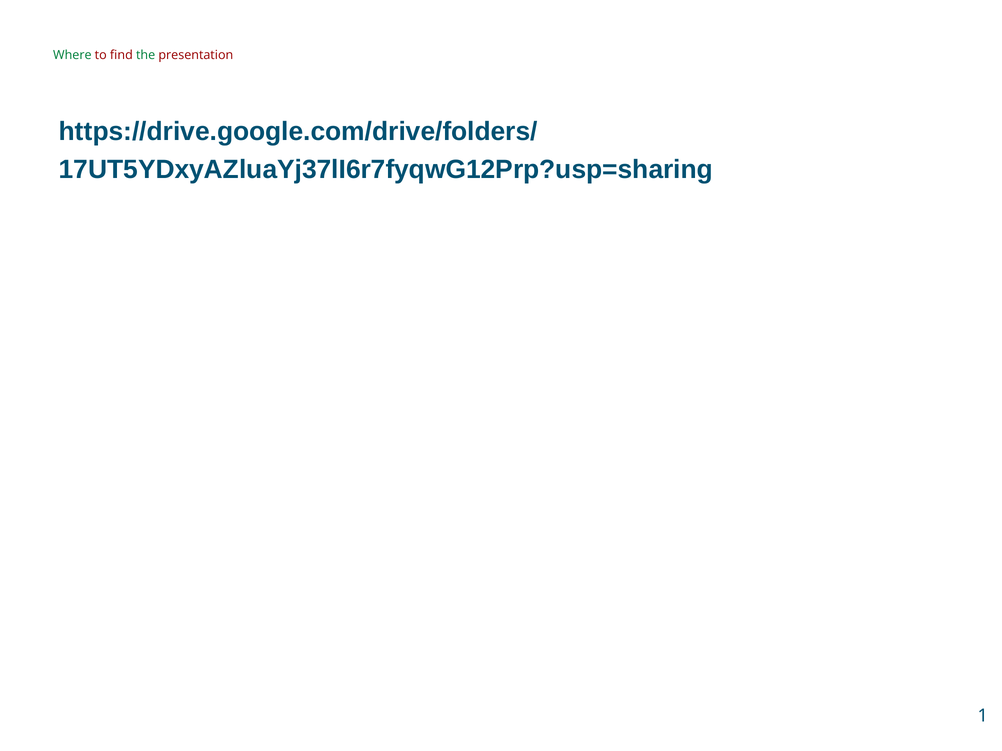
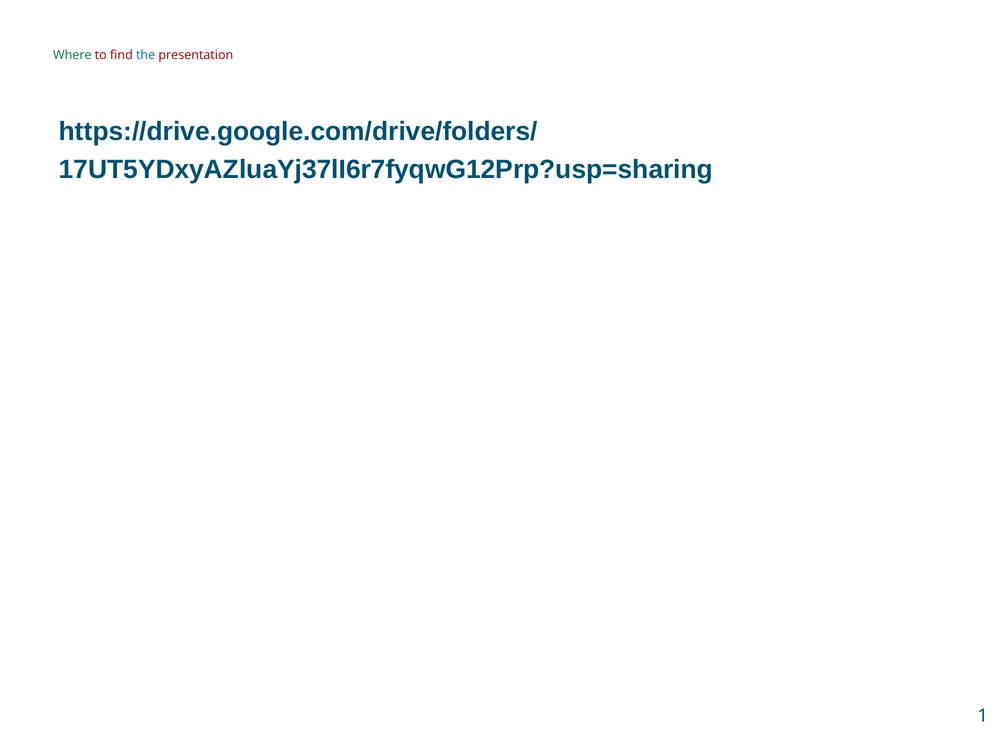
the colour: green -> blue
